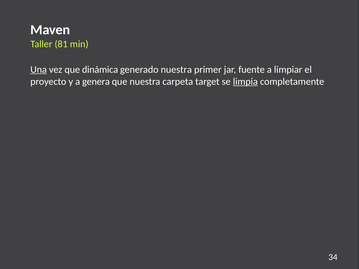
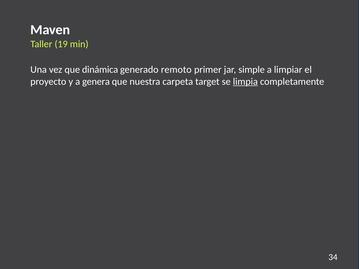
81: 81 -> 19
Una underline: present -> none
generado nuestra: nuestra -> remoto
fuente: fuente -> simple
